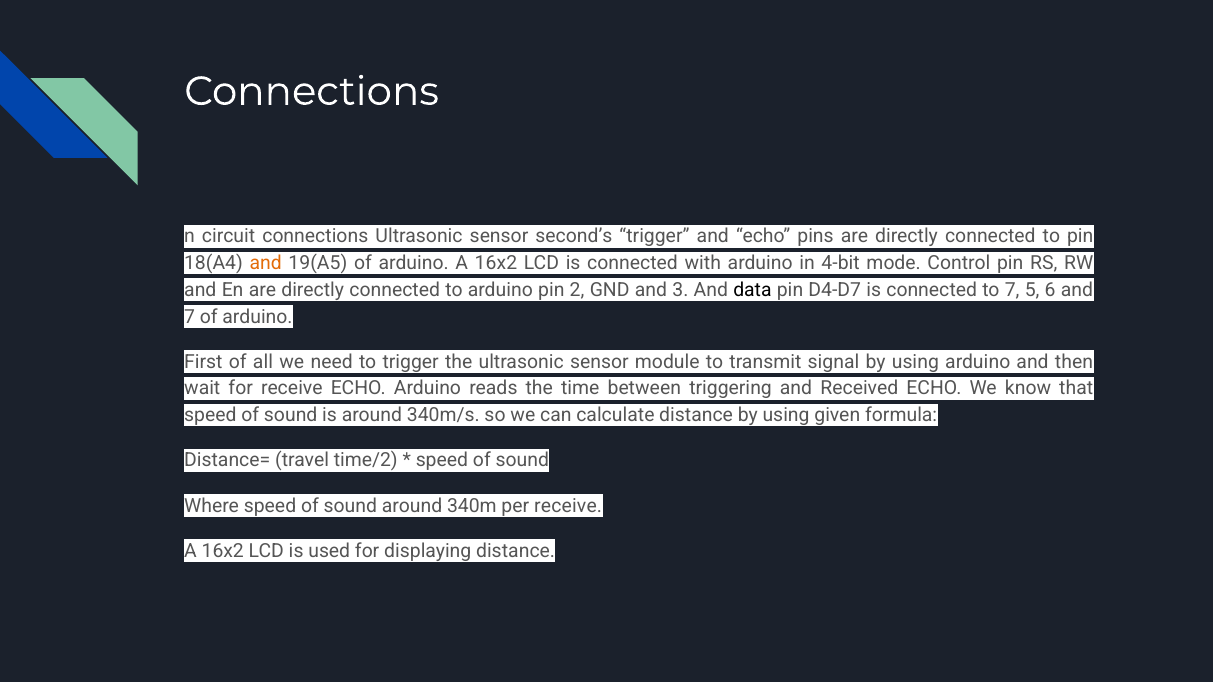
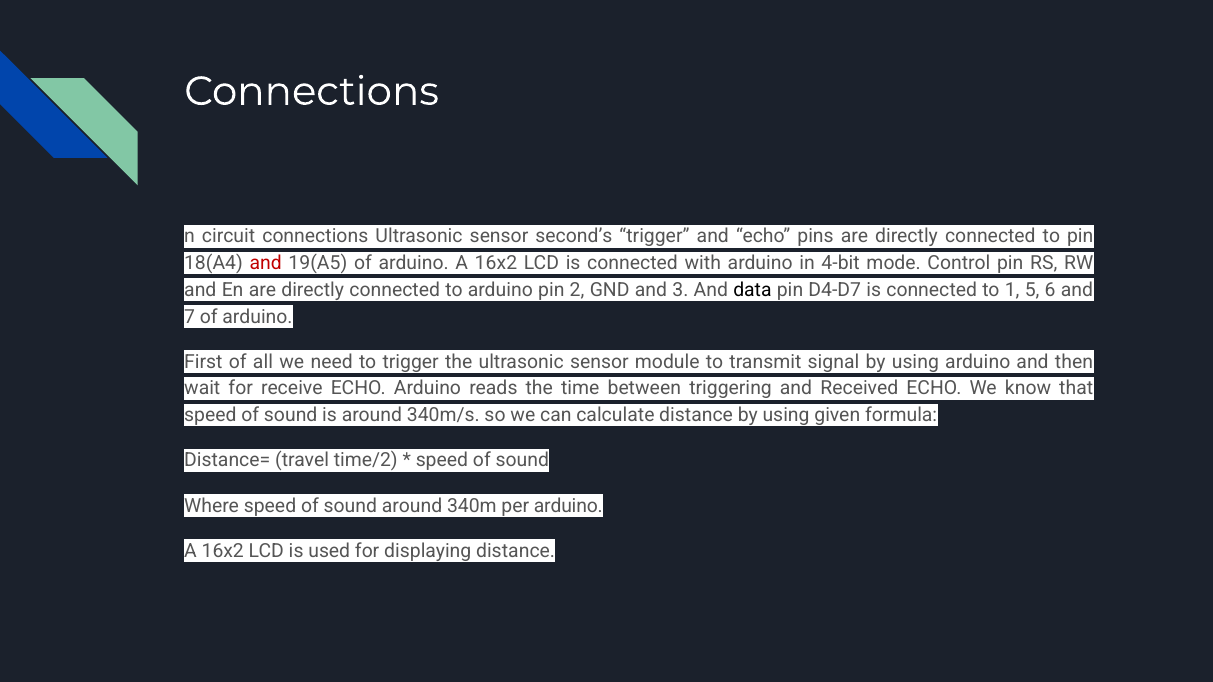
and at (266, 263) colour: orange -> red
to 7: 7 -> 1
per receive: receive -> arduino
